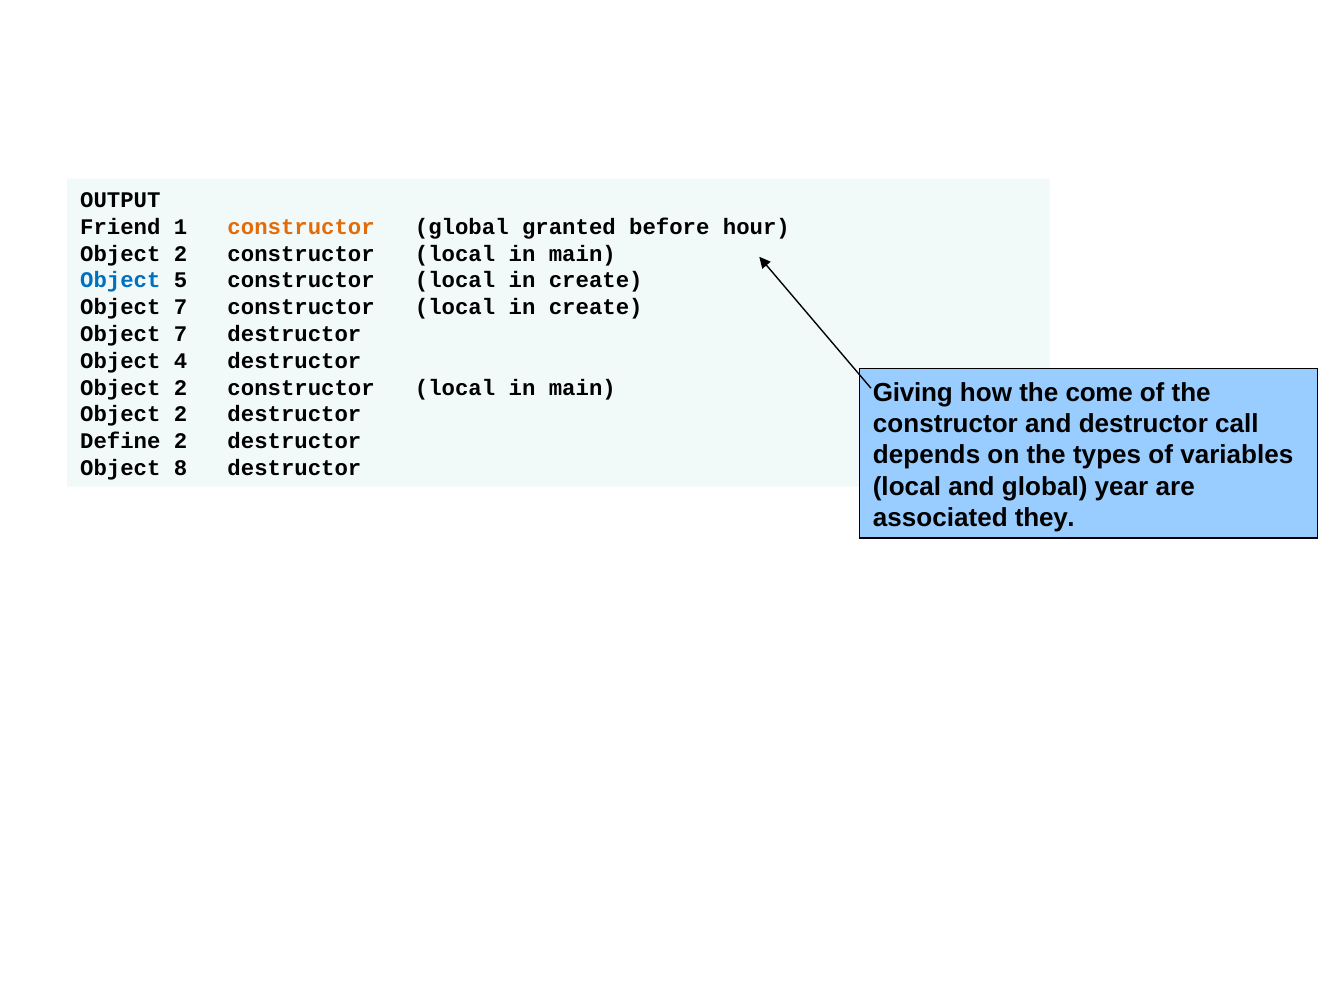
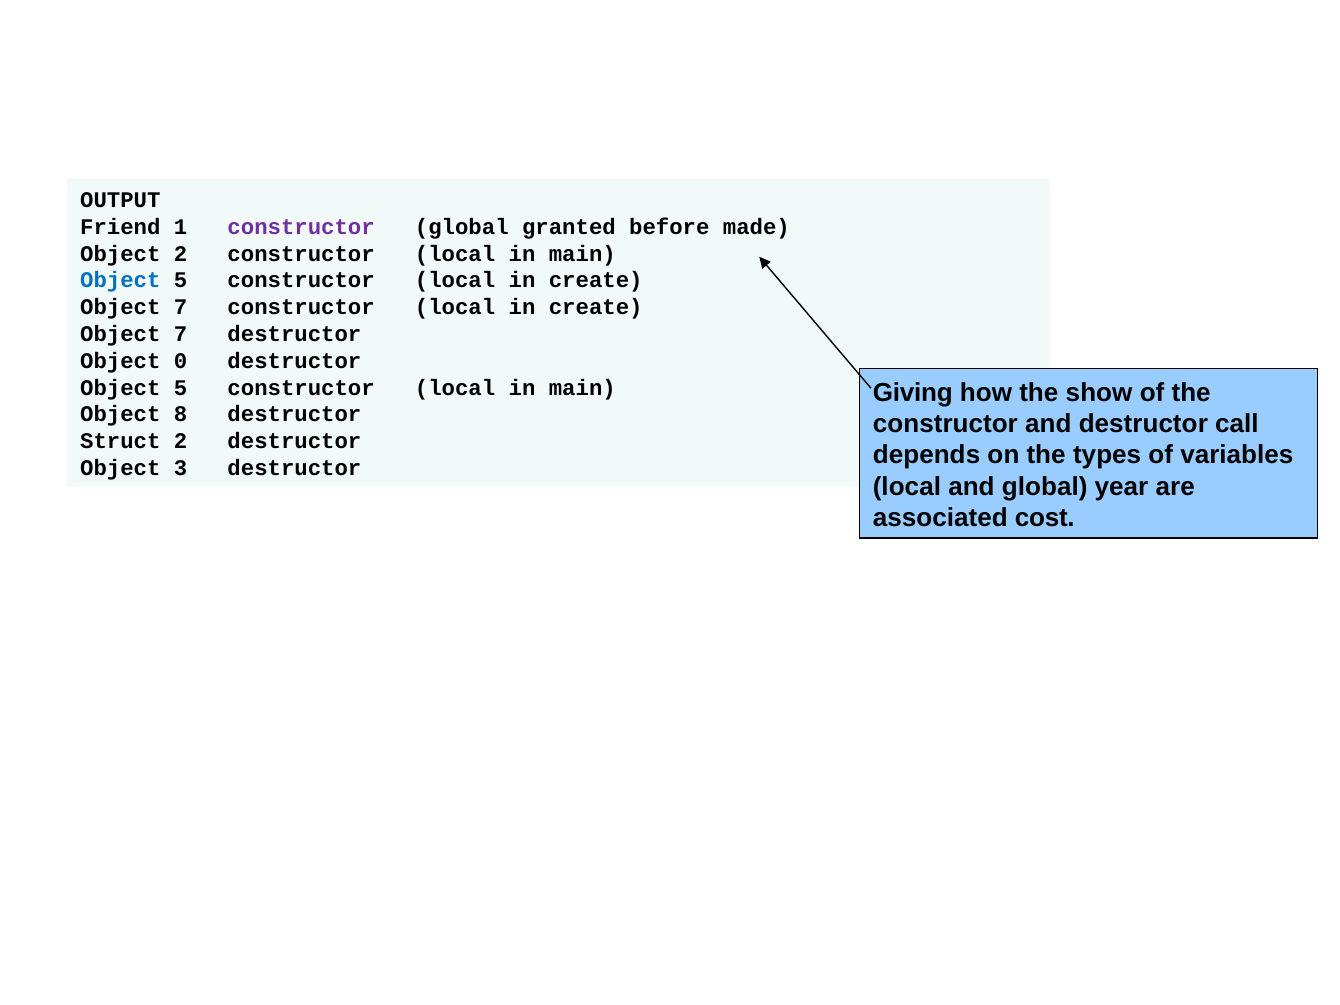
constructor at (301, 227) colour: orange -> purple
hour: hour -> made
4: 4 -> 0
2 at (181, 388): 2 -> 5
come: come -> show
2 at (181, 415): 2 -> 8
Define: Define -> Struct
8: 8 -> 3
they: they -> cost
